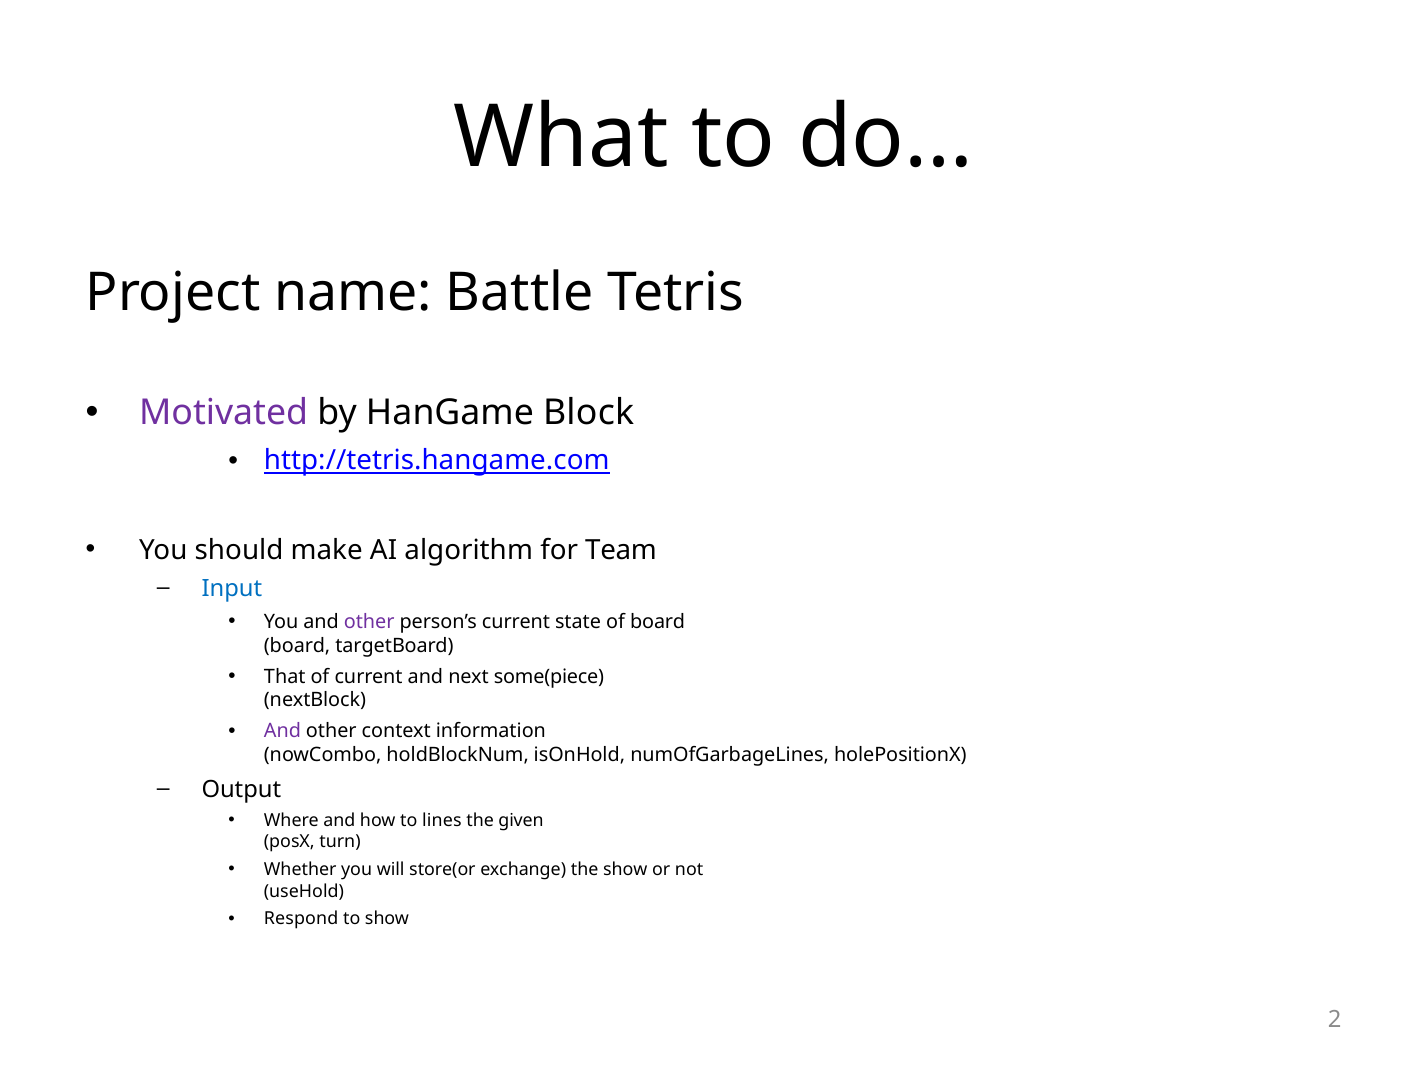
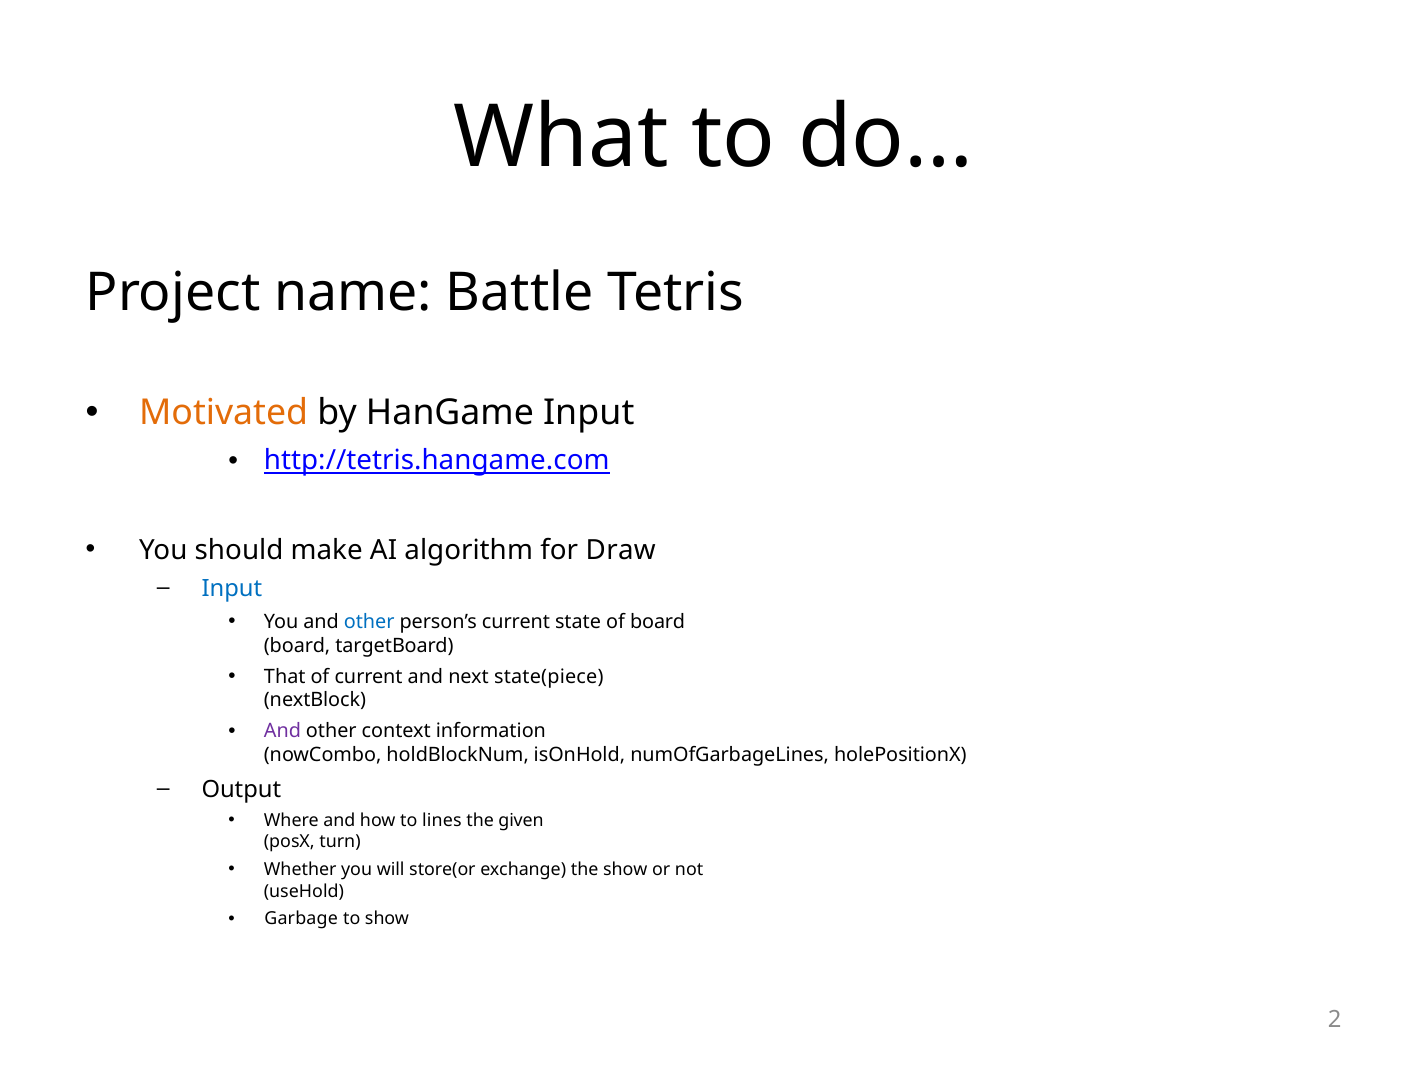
Motivated colour: purple -> orange
HanGame Block: Block -> Input
Team: Team -> Draw
other at (369, 622) colour: purple -> blue
some(piece: some(piece -> state(piece
Respond: Respond -> Garbage
